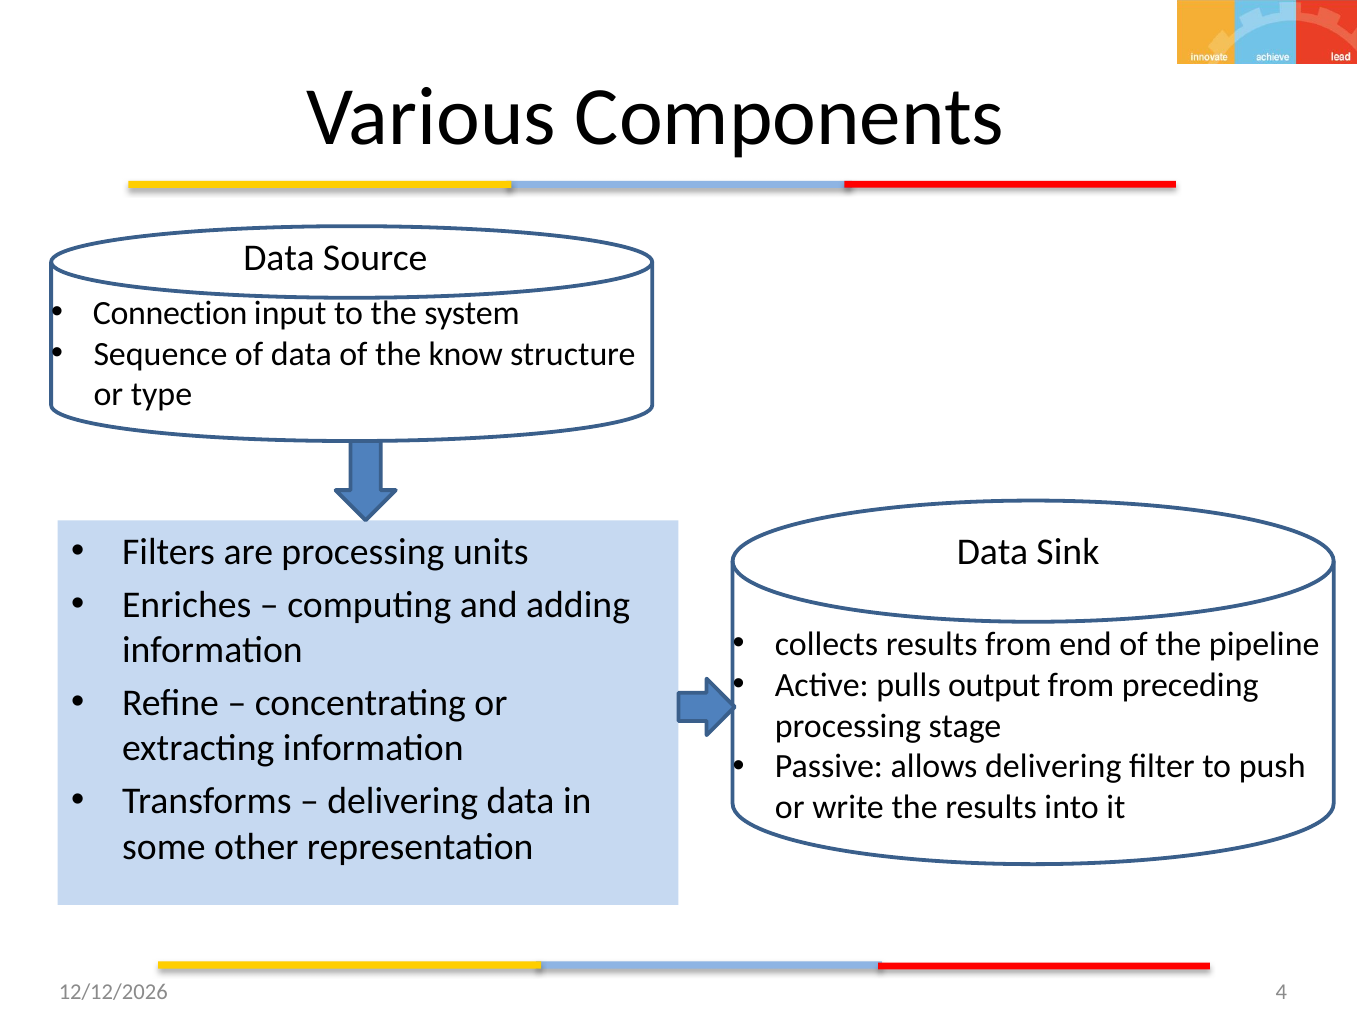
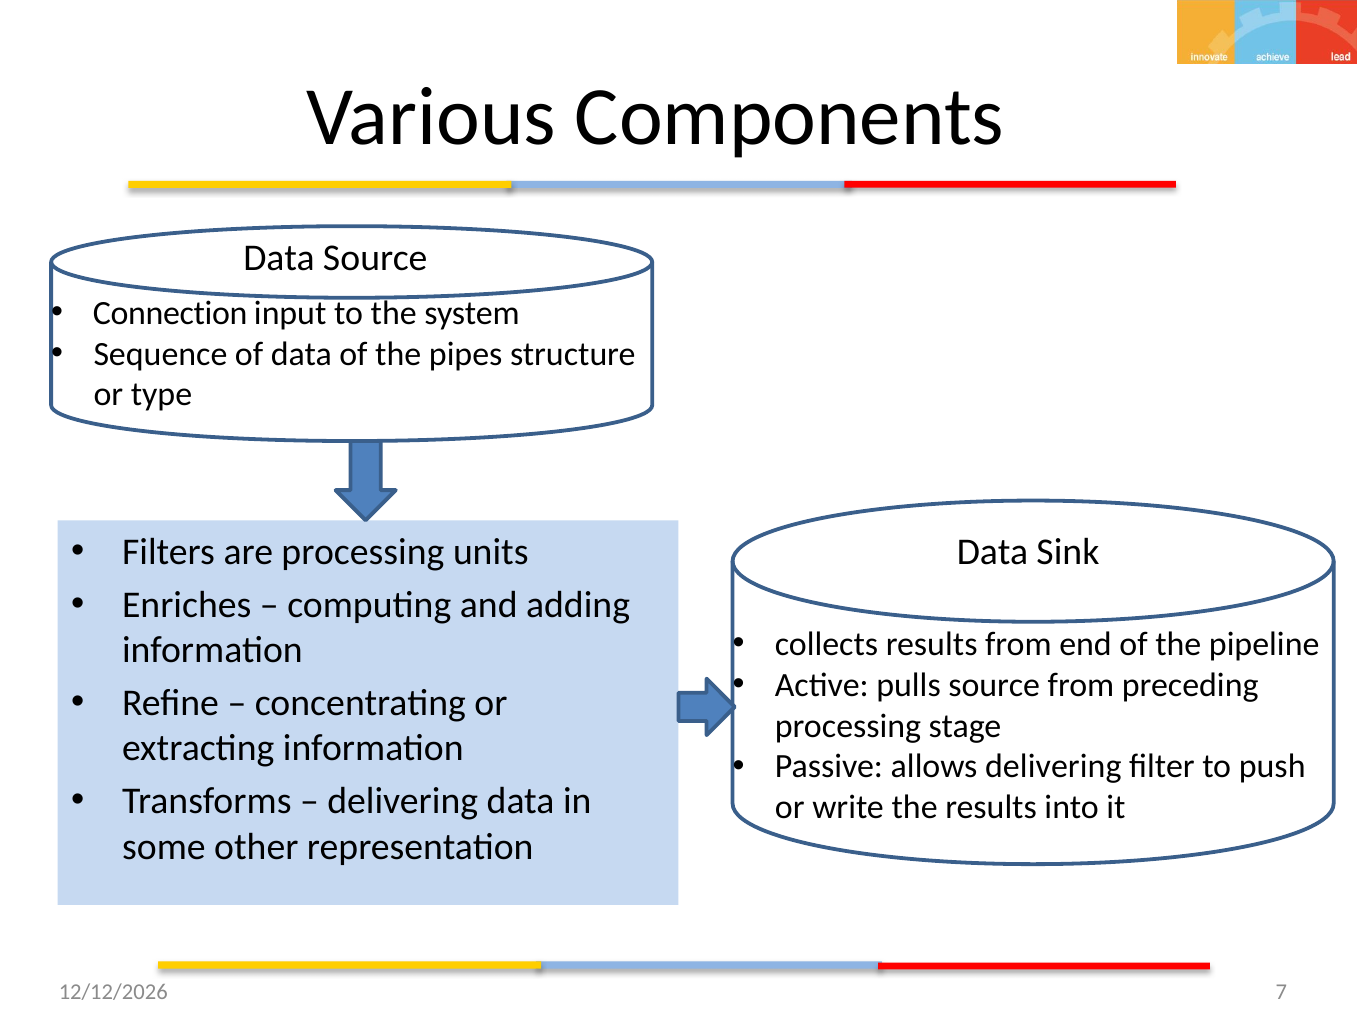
know: know -> pipes
pulls output: output -> source
4: 4 -> 7
